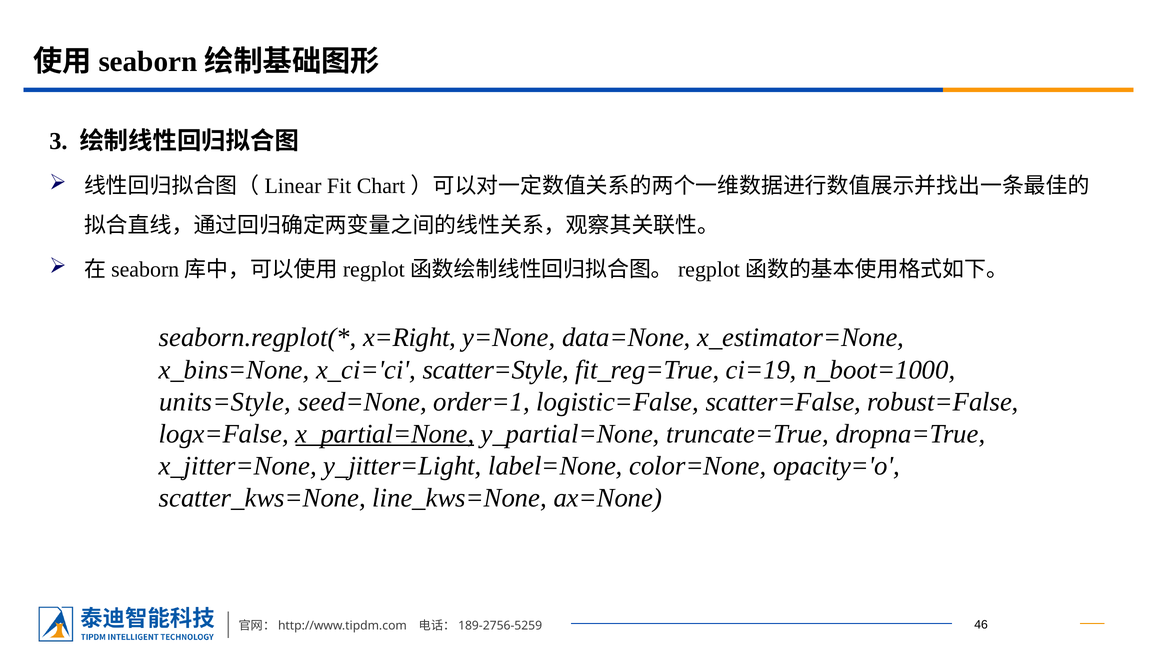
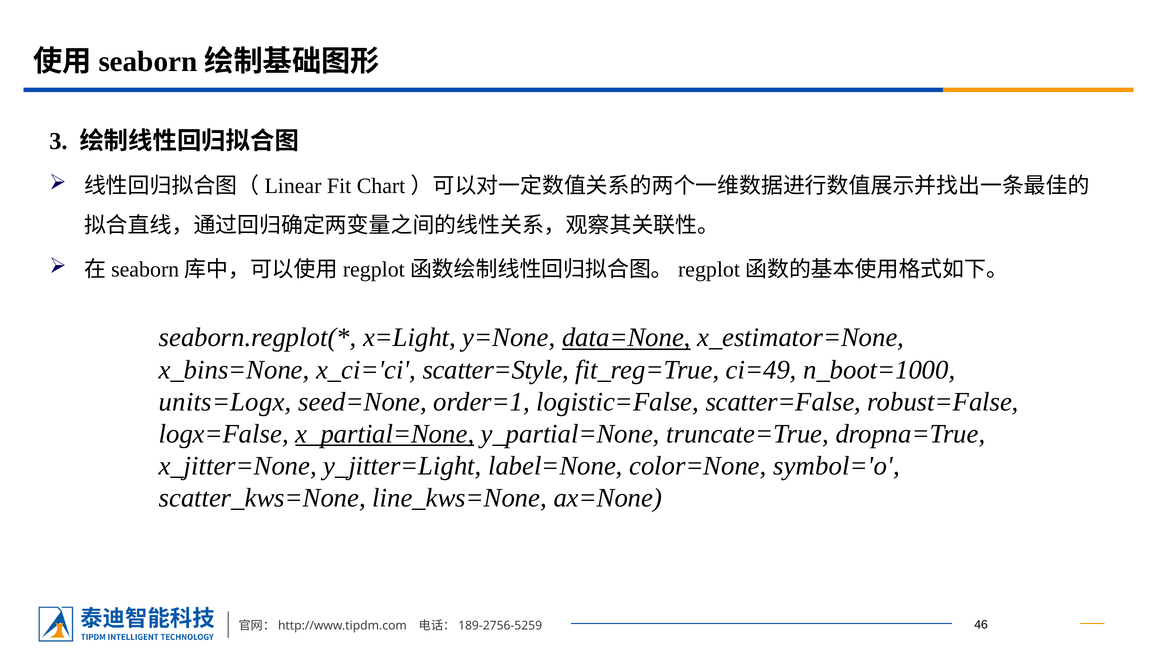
x=Right: x=Right -> x=Light
data=None underline: none -> present
ci=19: ci=19 -> ci=49
units=Style: units=Style -> units=Logx
opacity='o: opacity='o -> symbol='o
